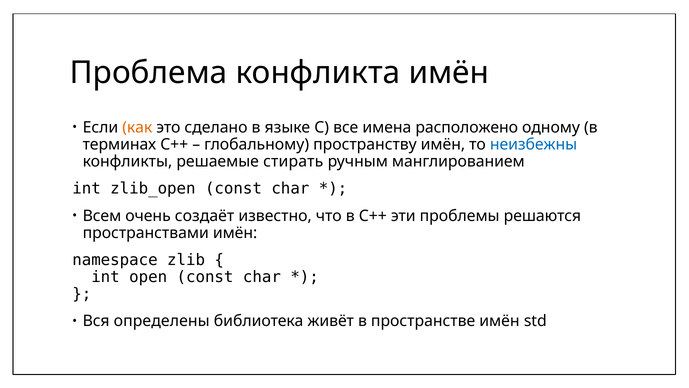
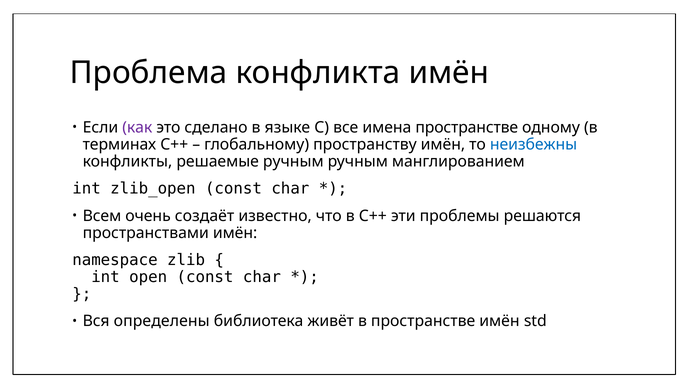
как colour: orange -> purple
имена расположено: расположено -> пространстве
решаемые стирать: стирать -> ручным
